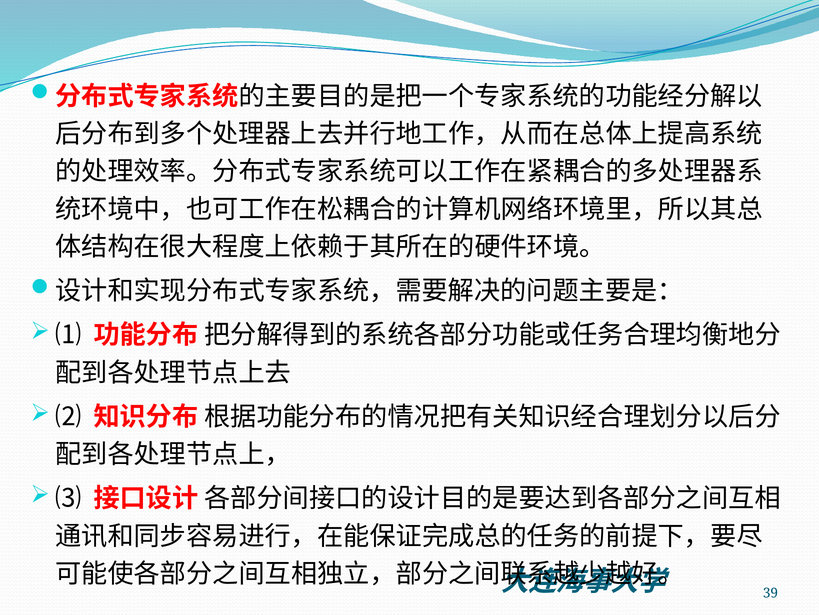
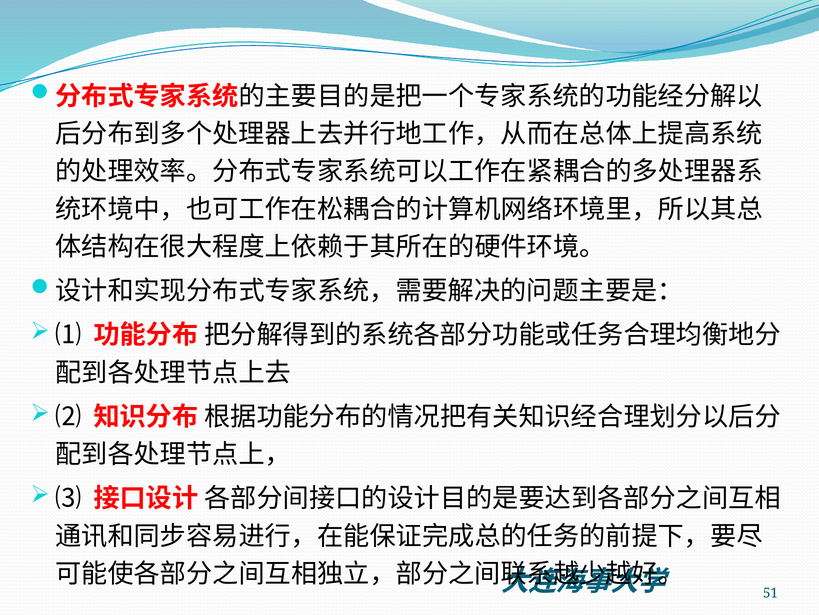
39: 39 -> 51
